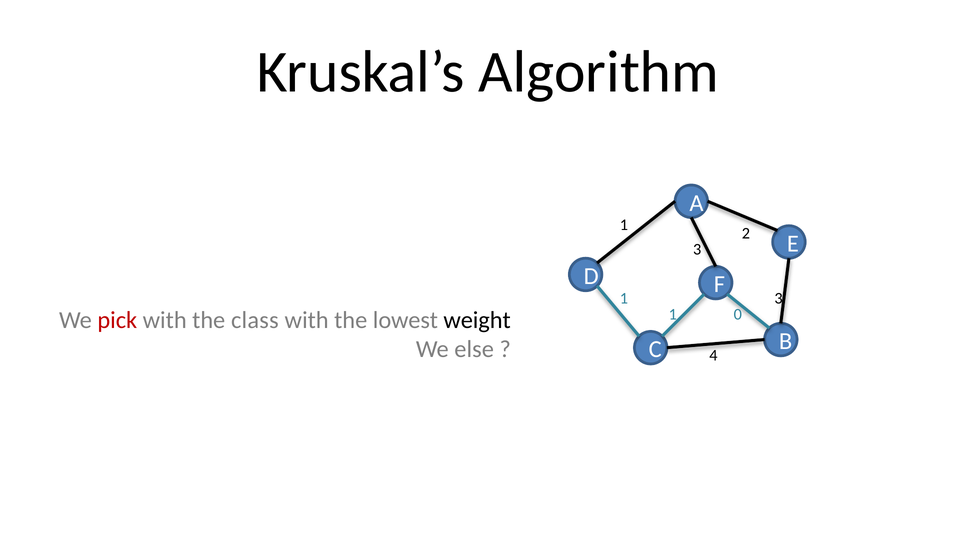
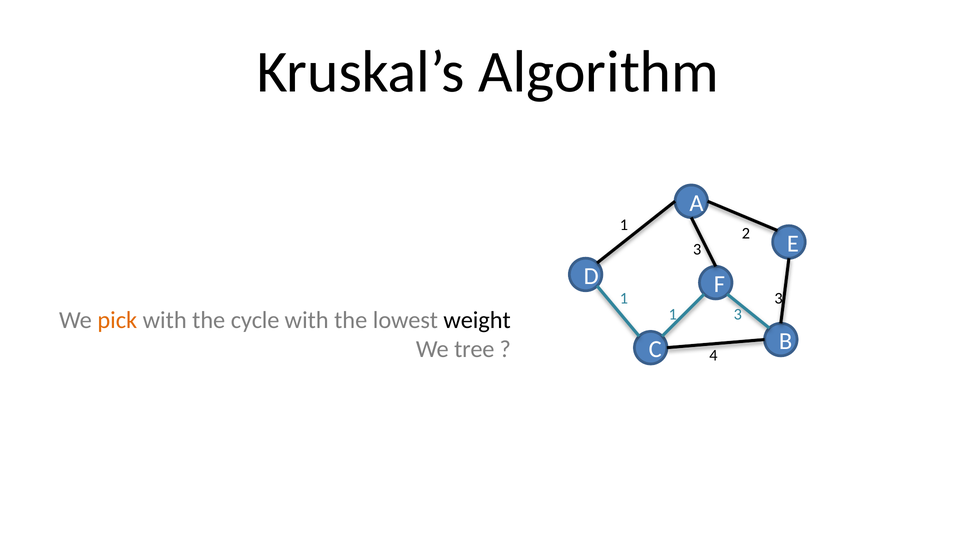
0 at (738, 315): 0 -> 3
pick colour: red -> orange
class: class -> cycle
else: else -> tree
